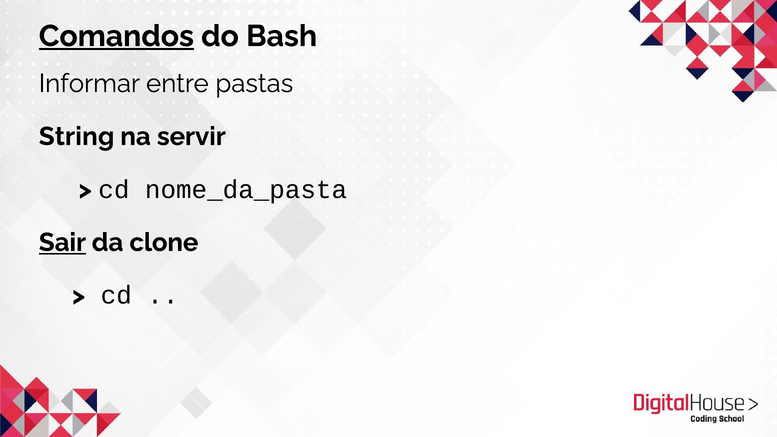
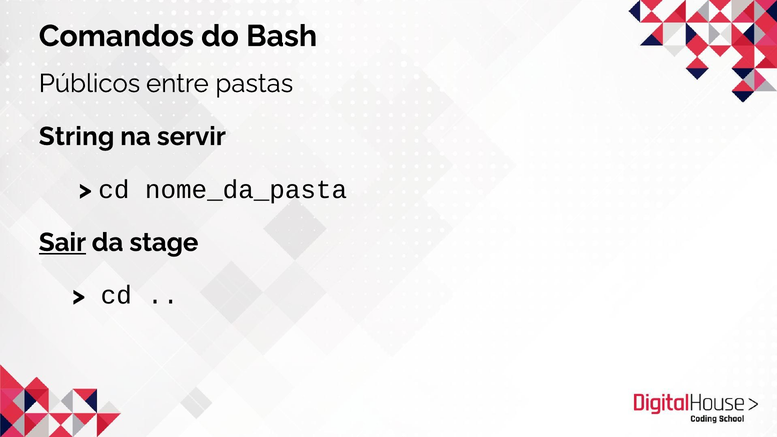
Comandos underline: present -> none
Informar: Informar -> Públicos
clone: clone -> stage
